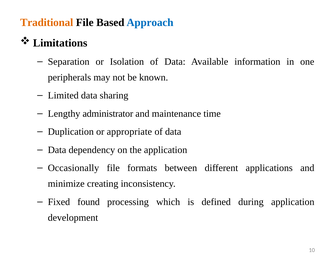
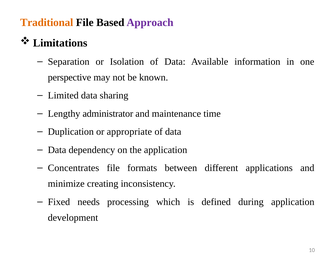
Approach colour: blue -> purple
peripherals: peripherals -> perspective
Occasionally: Occasionally -> Concentrates
found: found -> needs
